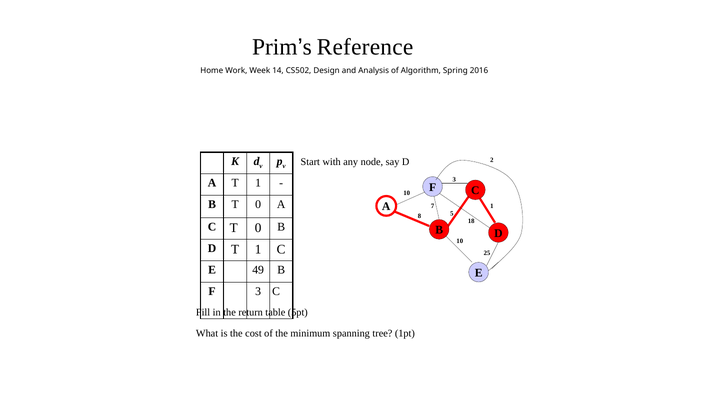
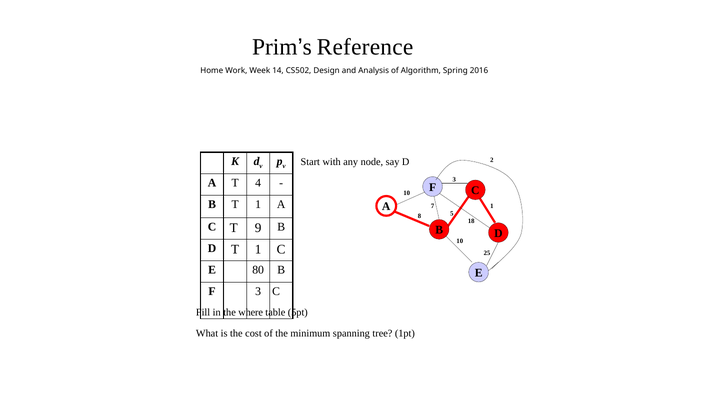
A T 1: 1 -> 4
B T 0: 0 -> 1
C T 0: 0 -> 9
49: 49 -> 80
return: return -> where
